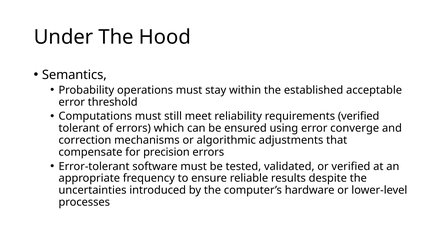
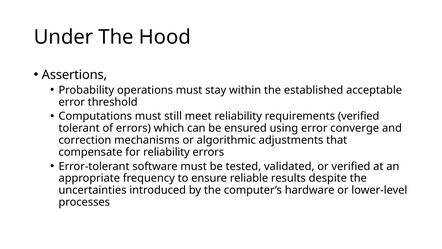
Semantics: Semantics -> Assertions
for precision: precision -> reliability
